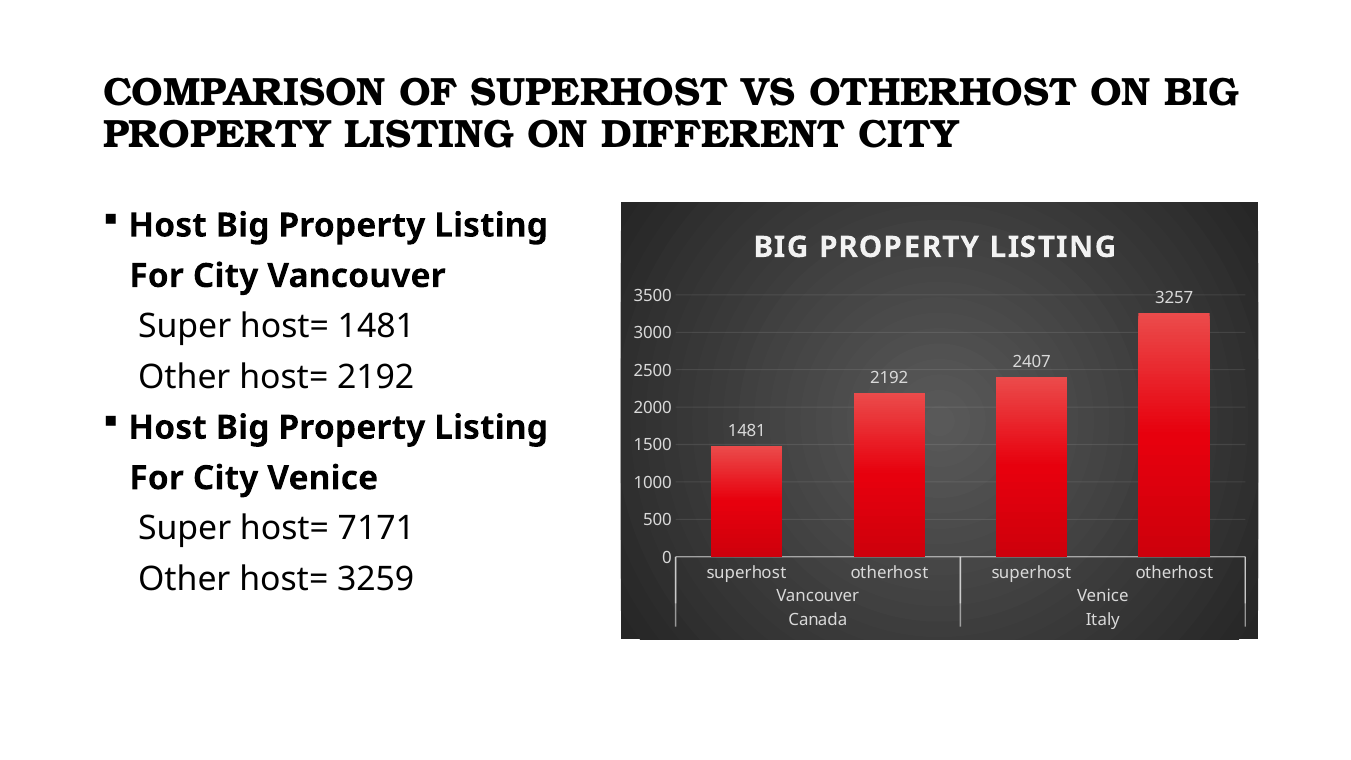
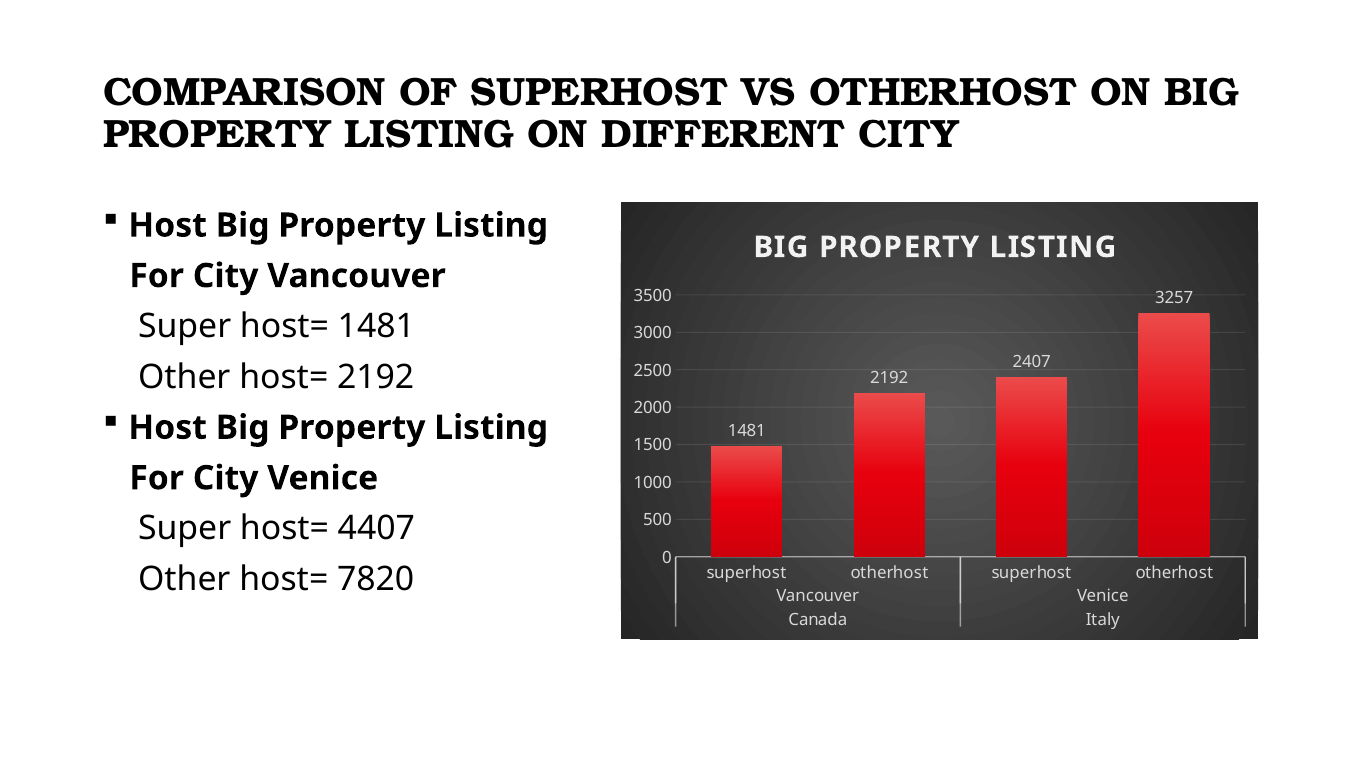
7171: 7171 -> 4407
3259: 3259 -> 7820
